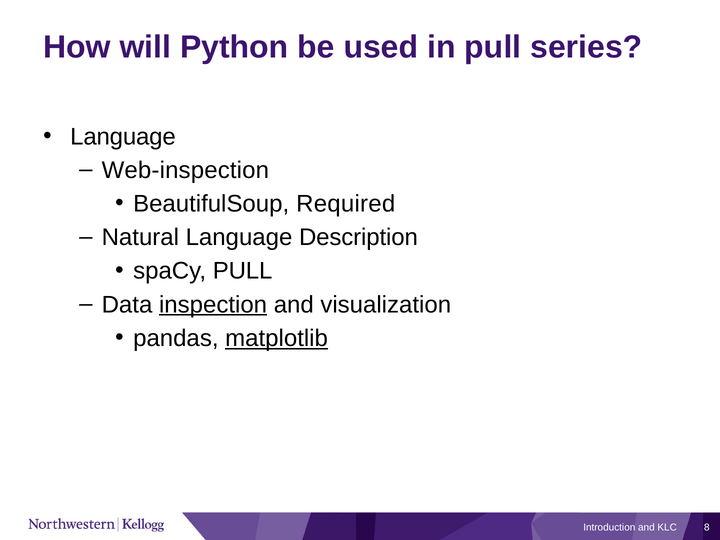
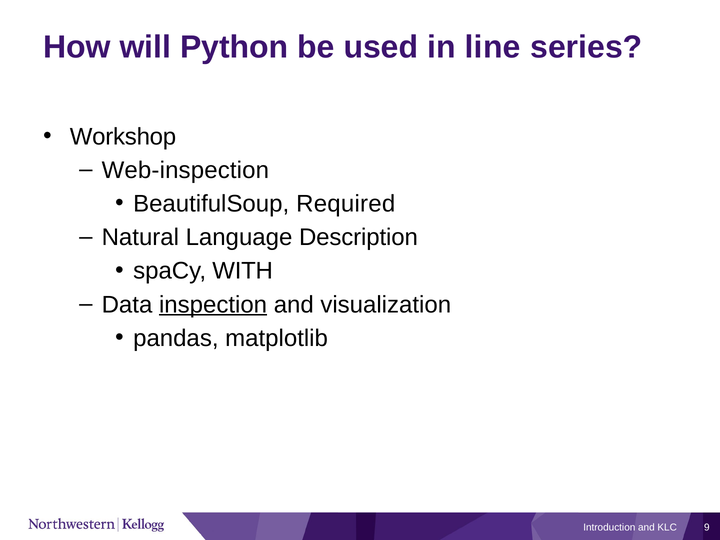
in pull: pull -> line
Language at (123, 137): Language -> Workshop
spaCy PULL: PULL -> WITH
matplotlib underline: present -> none
8: 8 -> 9
